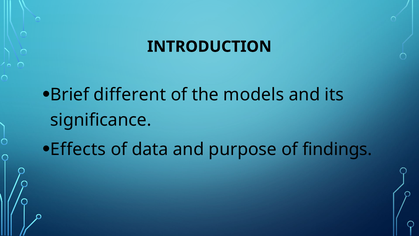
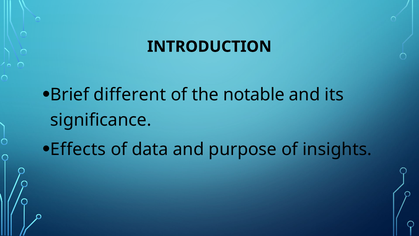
models: models -> notable
findings: findings -> insights
